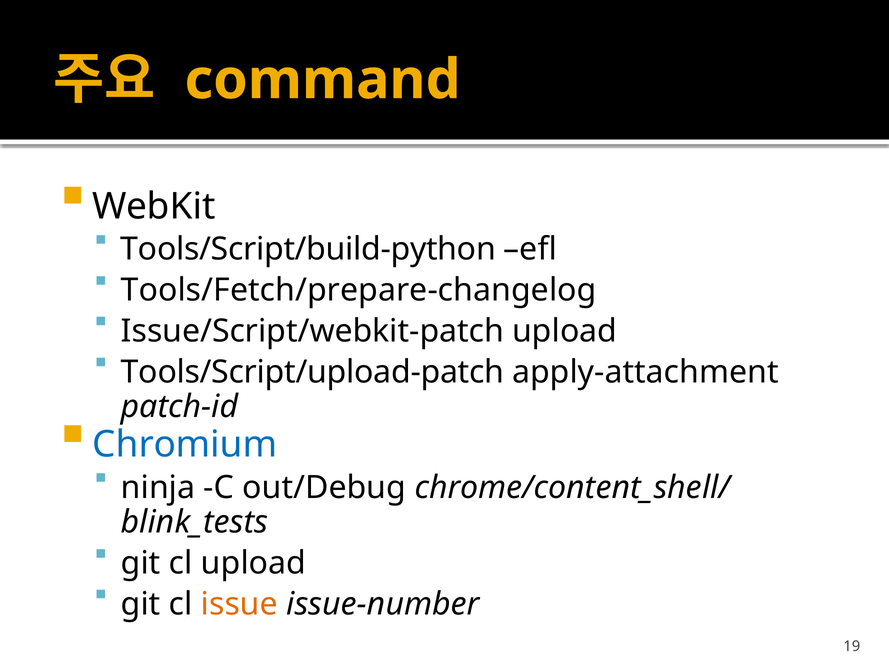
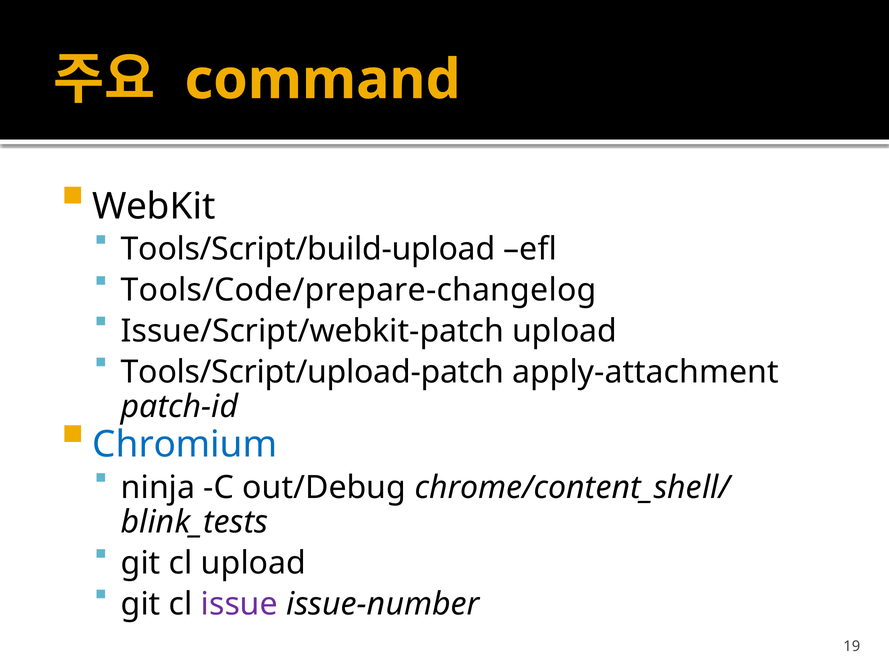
Tools/Script/build-python: Tools/Script/build-python -> Tools/Script/build-upload
Tools/Fetch/prepare-changelog: Tools/Fetch/prepare-changelog -> Tools/Code/prepare-changelog
issue colour: orange -> purple
